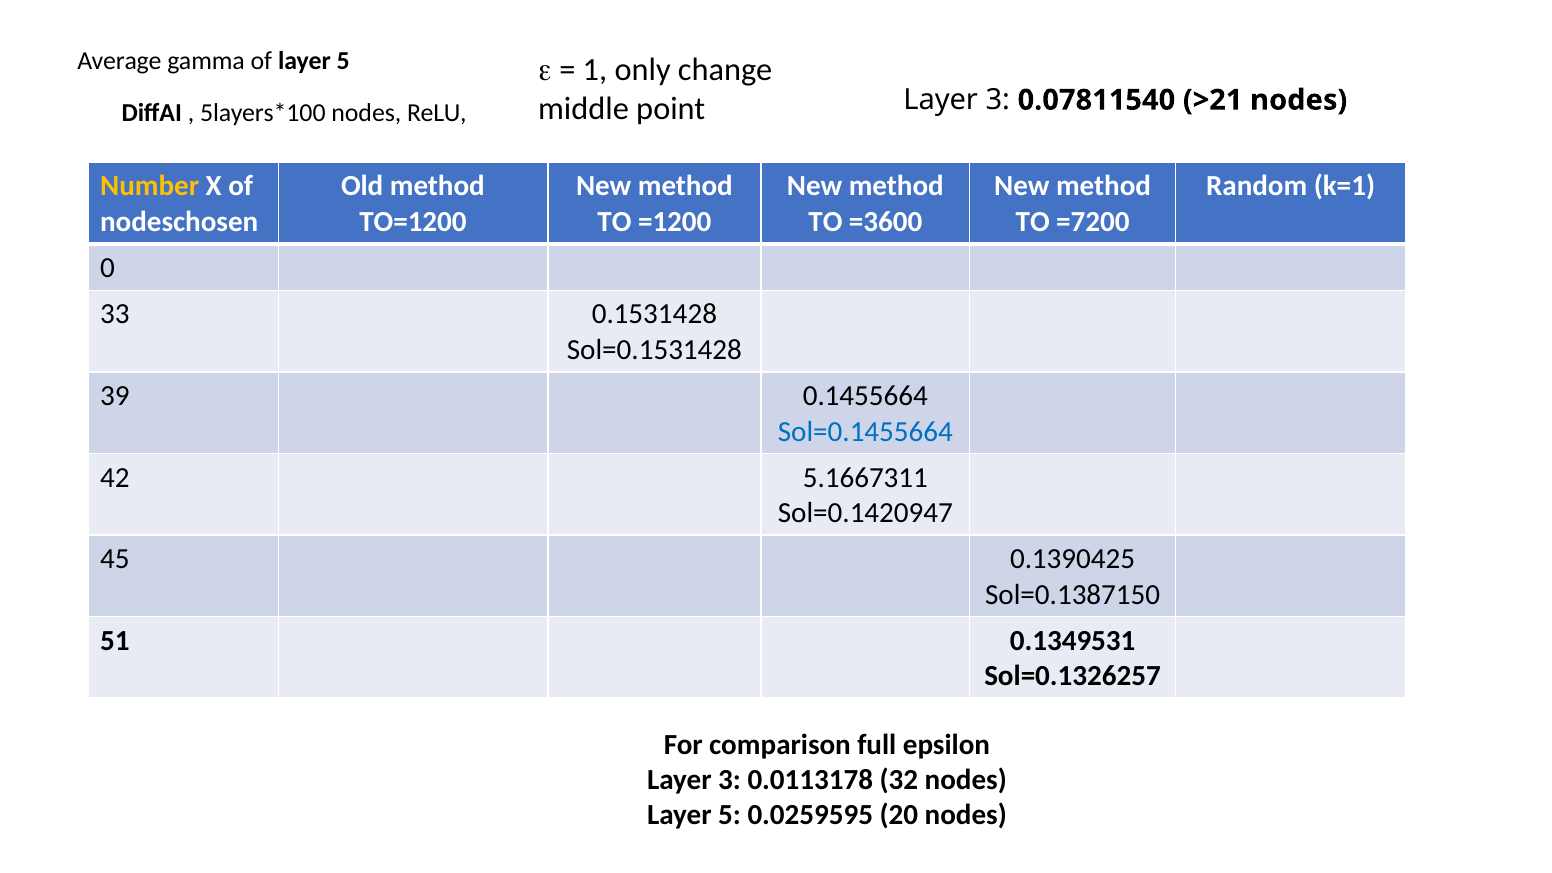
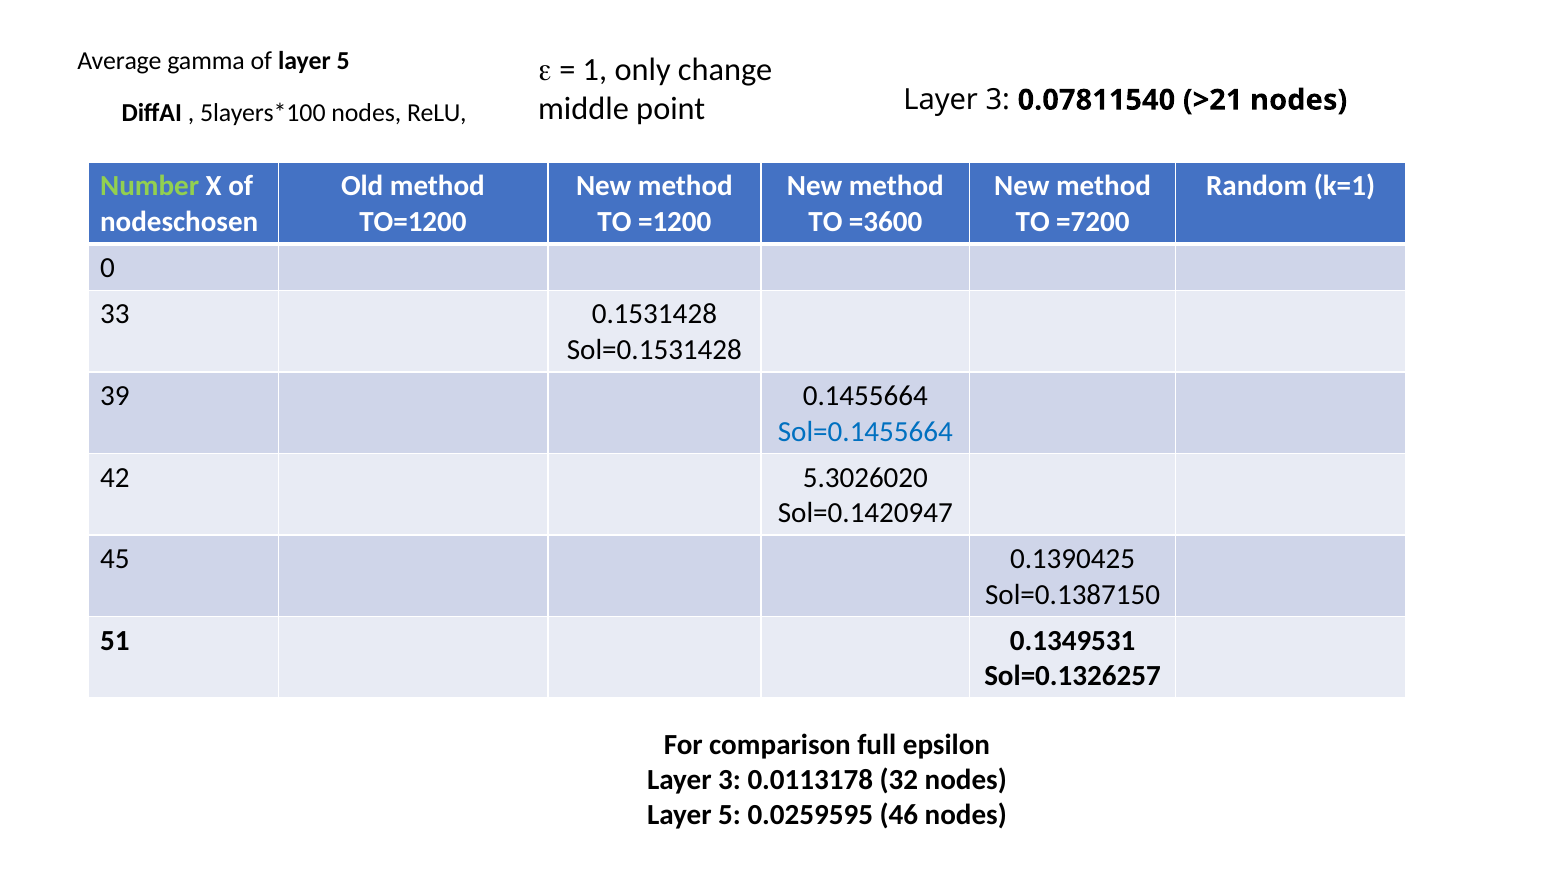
Number colour: yellow -> light green
5.1667311: 5.1667311 -> 5.3026020
20: 20 -> 46
